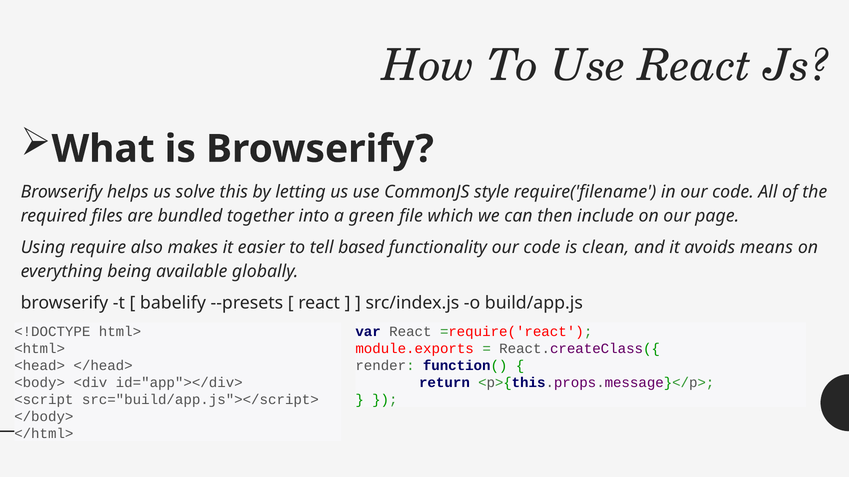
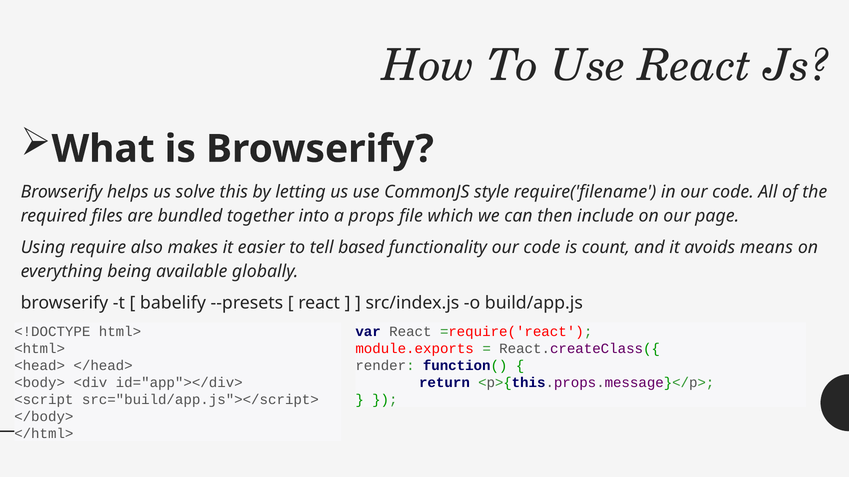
green: green -> props
clean: clean -> count
